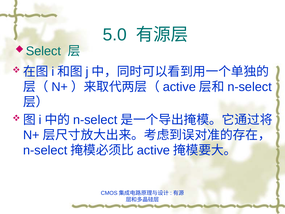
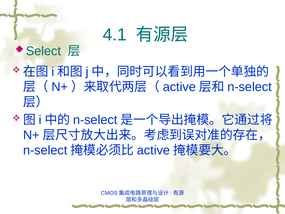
5.0: 5.0 -> 4.1
